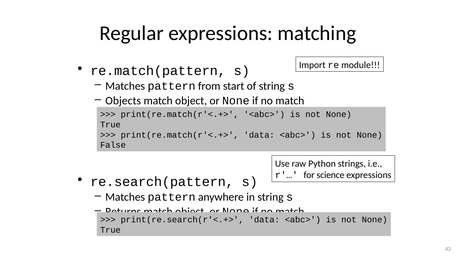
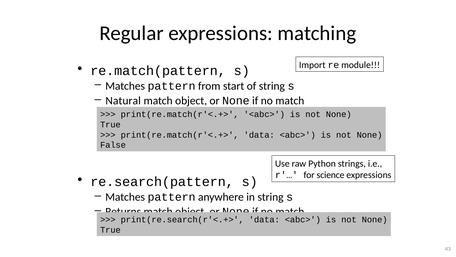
Objects: Objects -> Natural
